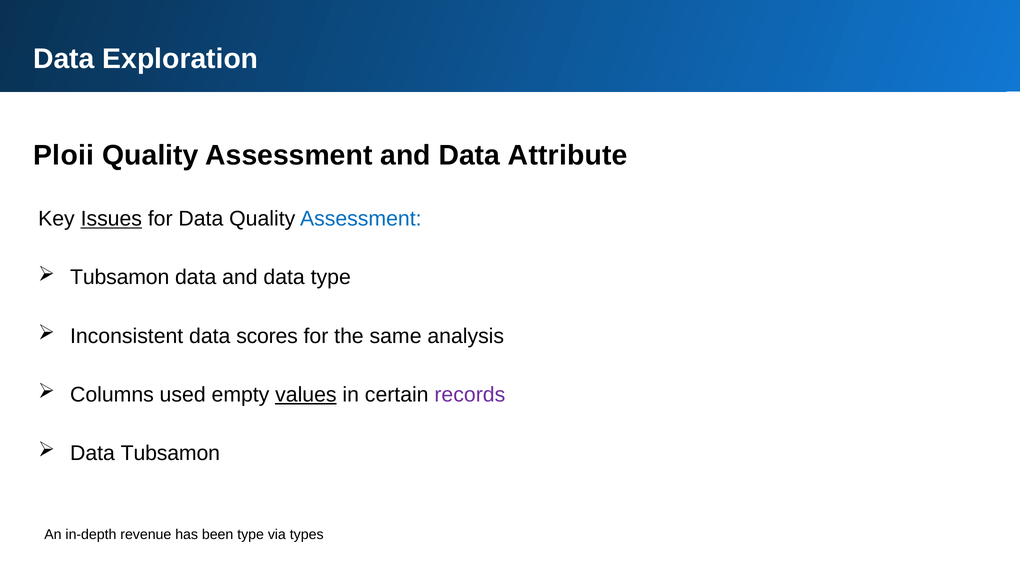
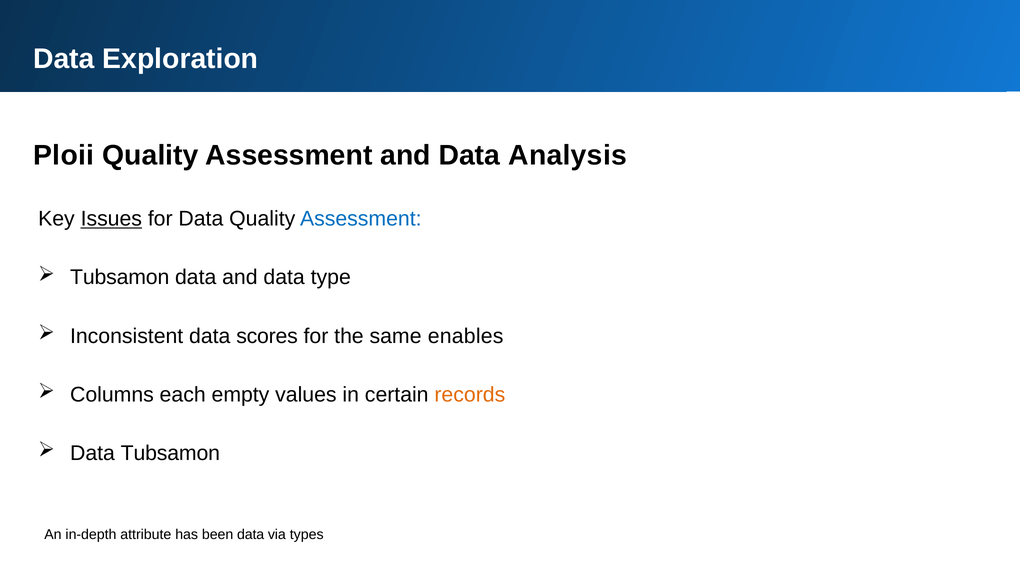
Attribute: Attribute -> Analysis
analysis: analysis -> enables
used: used -> each
values underline: present -> none
records colour: purple -> orange
revenue: revenue -> attribute
been type: type -> data
